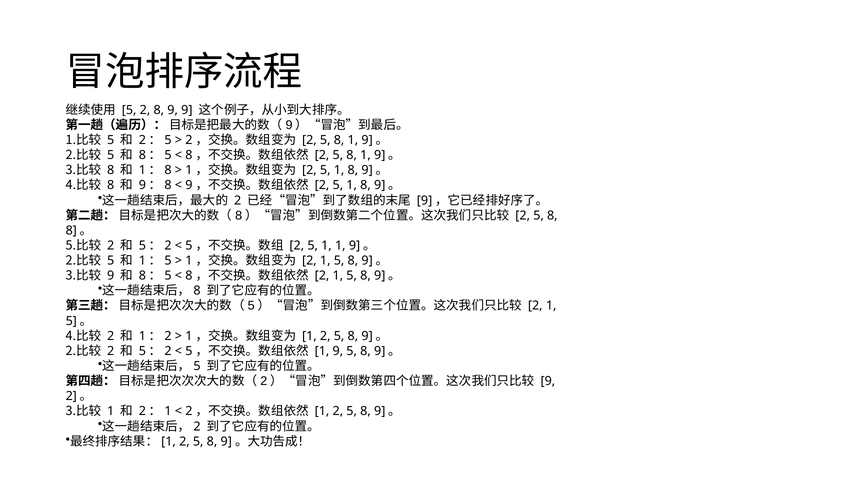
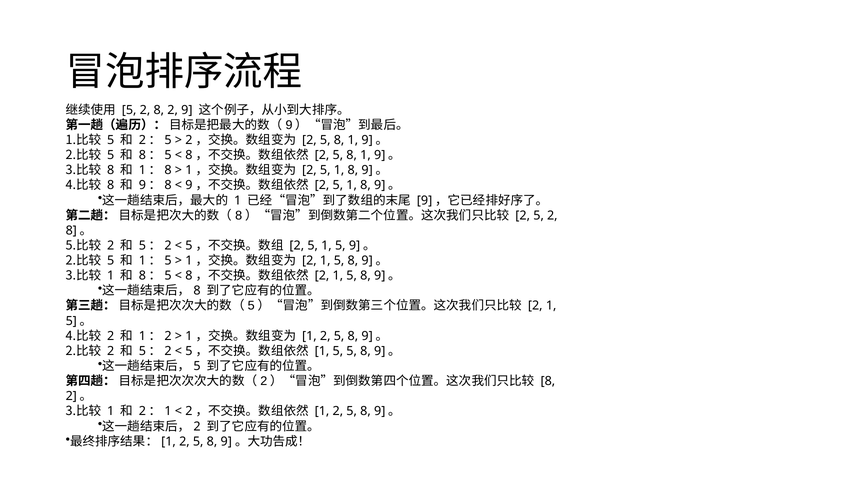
8 9: 9 -> 2
2 at (238, 201): 2 -> 1
8 at (552, 216): 8 -> 2
5 1 1: 1 -> 5
9 at (111, 276): 9 -> 1
9 at (338, 351): 9 -> 5
9 at (548, 381): 9 -> 8
